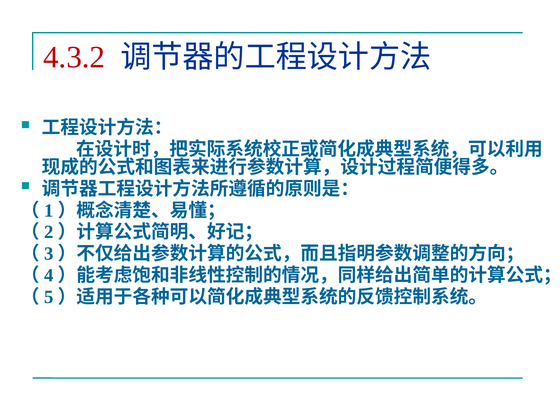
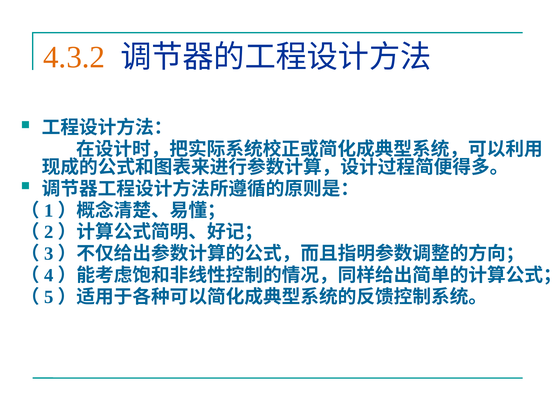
4.3.2 colour: red -> orange
